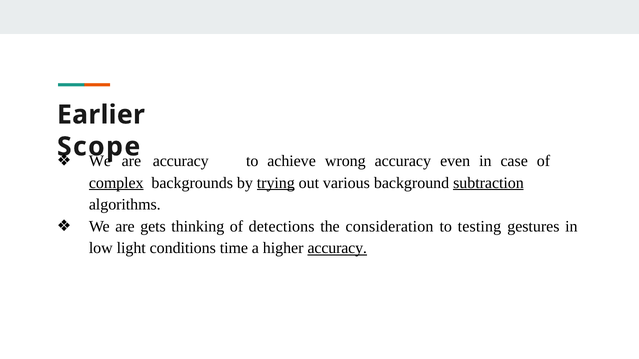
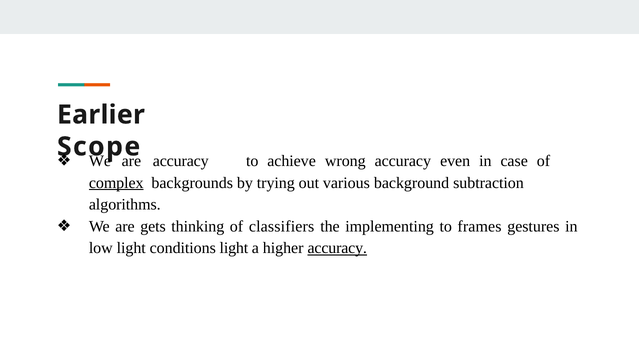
trying underline: present -> none
subtraction underline: present -> none
detections: detections -> classifiers
consideration: consideration -> implementing
testing: testing -> frames
conditions time: time -> light
